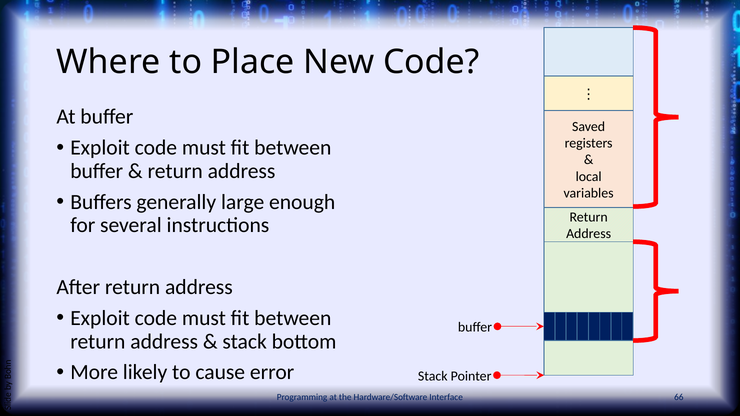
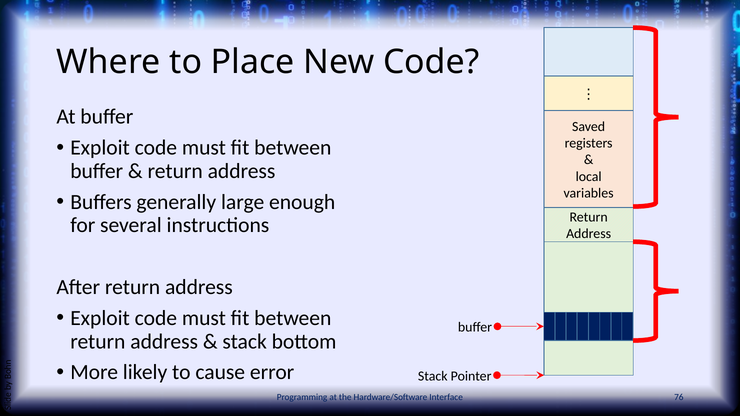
66: 66 -> 76
